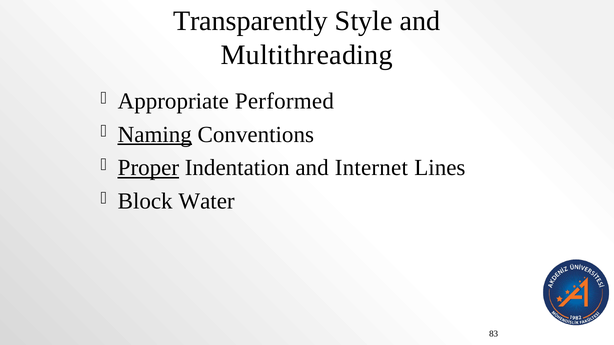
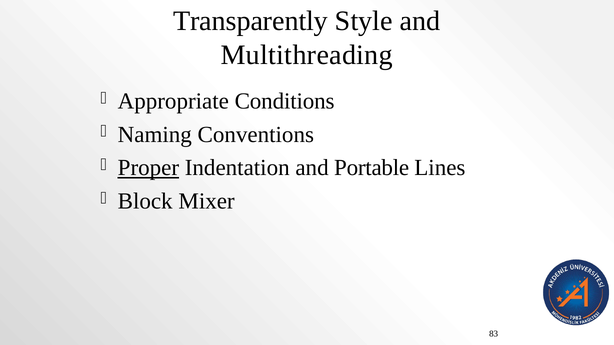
Performed: Performed -> Conditions
Naming underline: present -> none
Internet: Internet -> Portable
Water: Water -> Mixer
